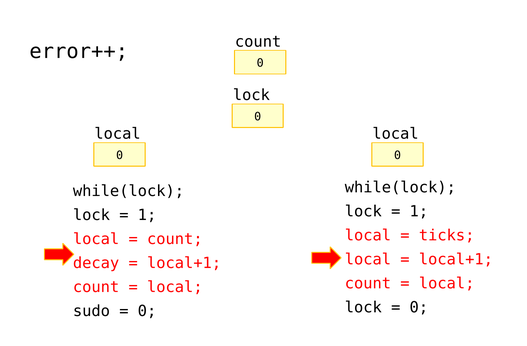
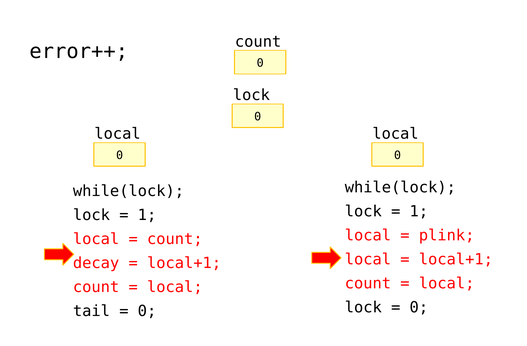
ticks: ticks -> plink
sudo: sudo -> tail
